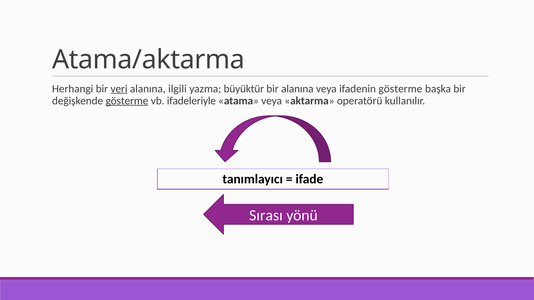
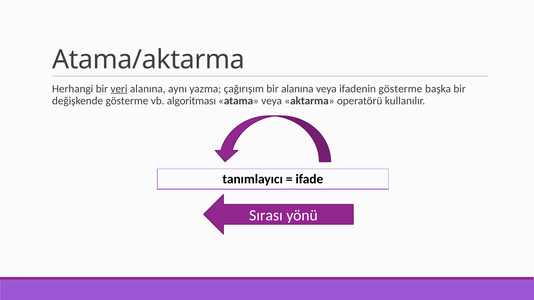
ilgili: ilgili -> aynı
büyüktür: büyüktür -> çağırışım
gösterme at (127, 101) underline: present -> none
ifadeleriyle: ifadeleriyle -> algoritması
